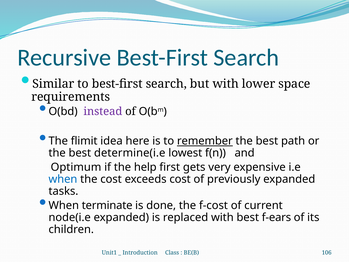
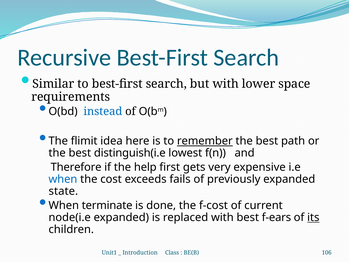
instead colour: purple -> blue
determine(i.e: determine(i.e -> distinguish(i.e
Optimum: Optimum -> Therefore
exceeds cost: cost -> fails
tasks: tasks -> state
its underline: none -> present
